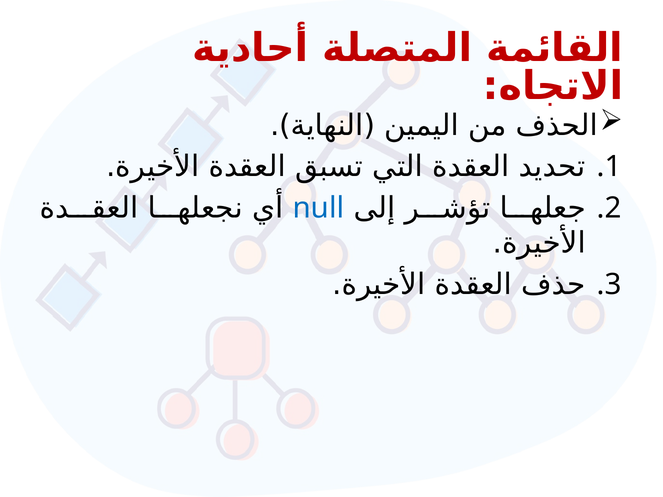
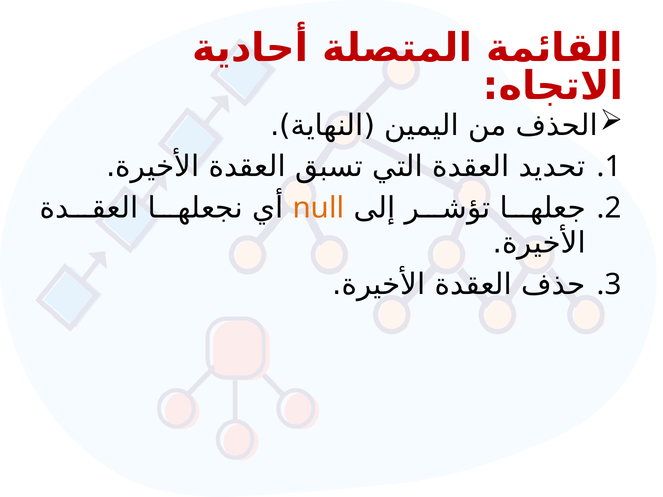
null colour: blue -> orange
